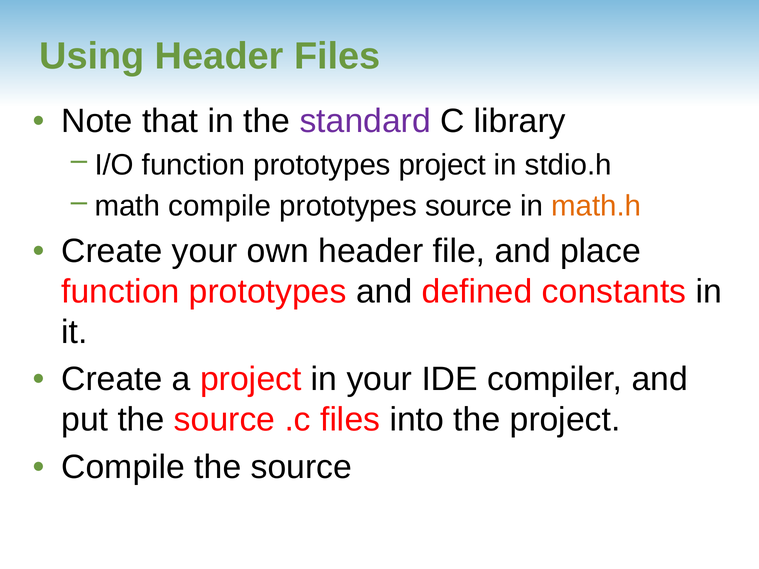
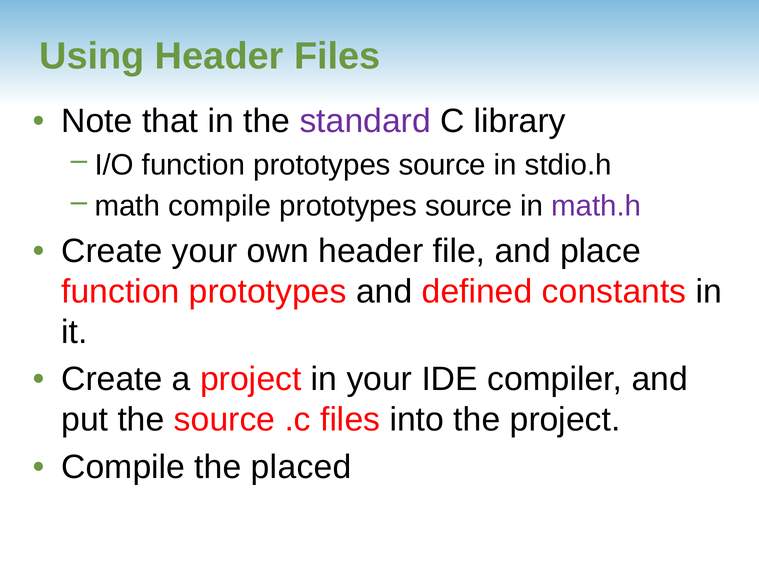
function prototypes project: project -> source
math.h colour: orange -> purple
Compile the source: source -> placed
